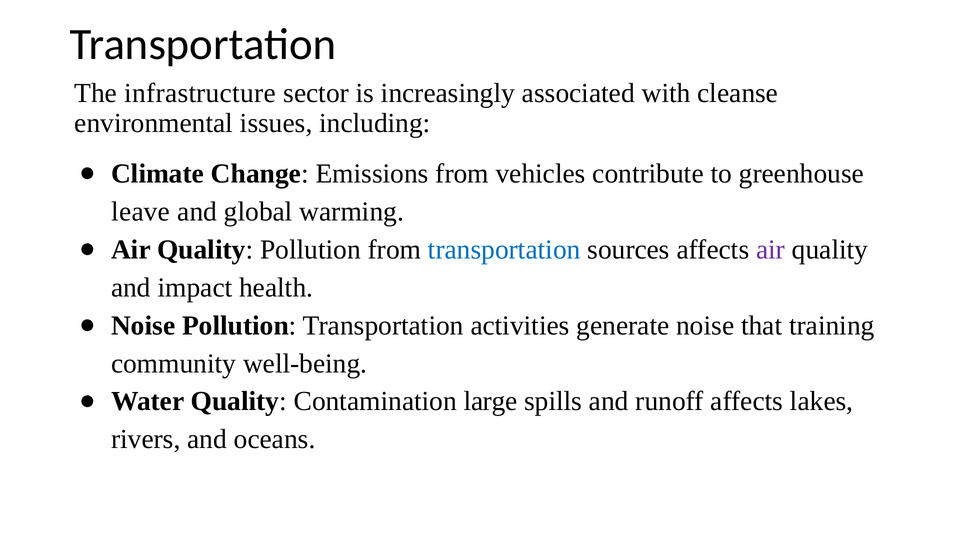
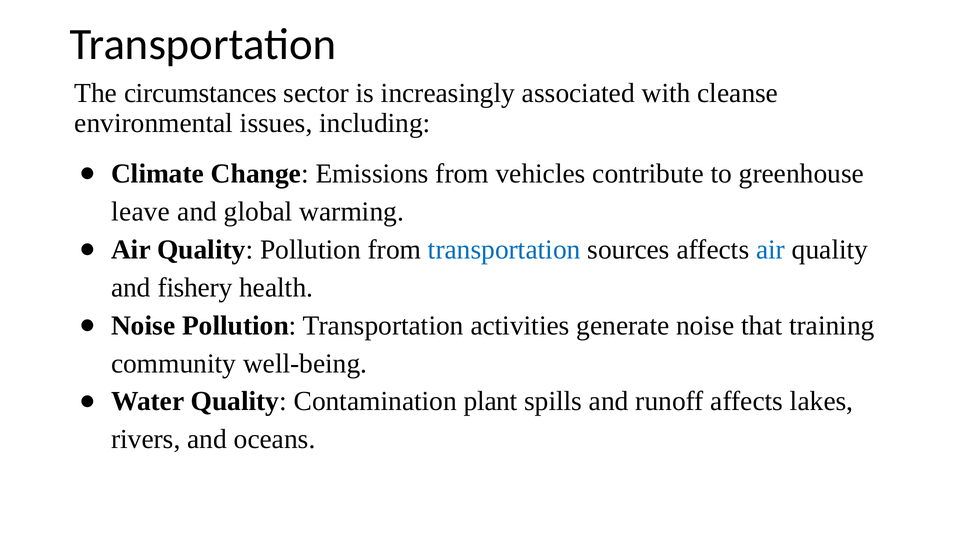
infrastructure: infrastructure -> circumstances
air at (771, 249) colour: purple -> blue
impact: impact -> fishery
large: large -> plant
